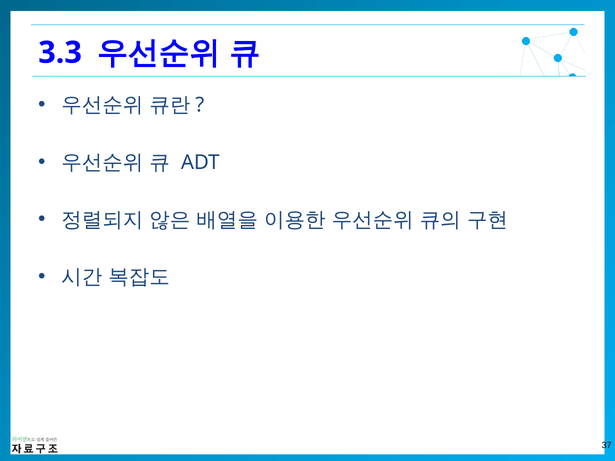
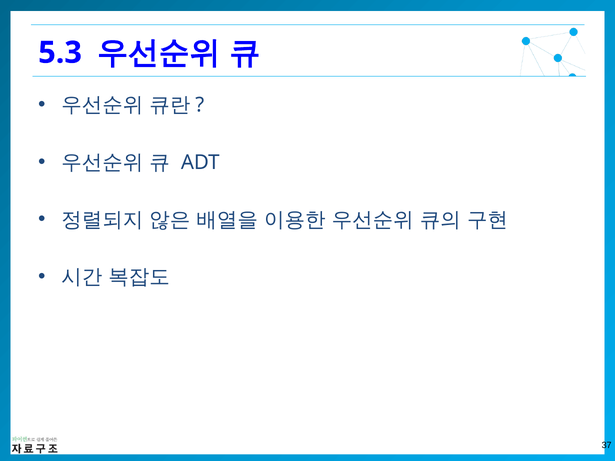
3.3: 3.3 -> 5.3
